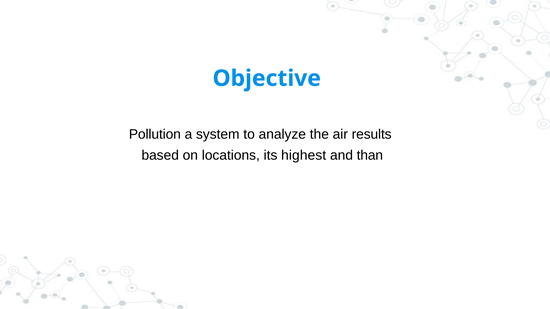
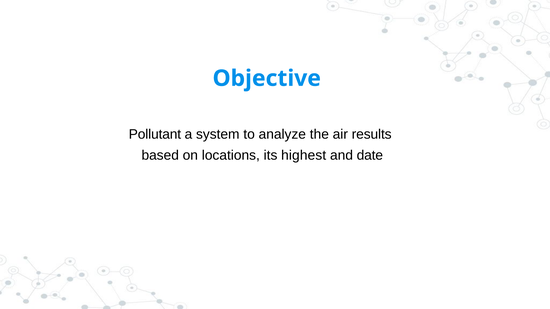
Pollution: Pollution -> Pollutant
than: than -> date
